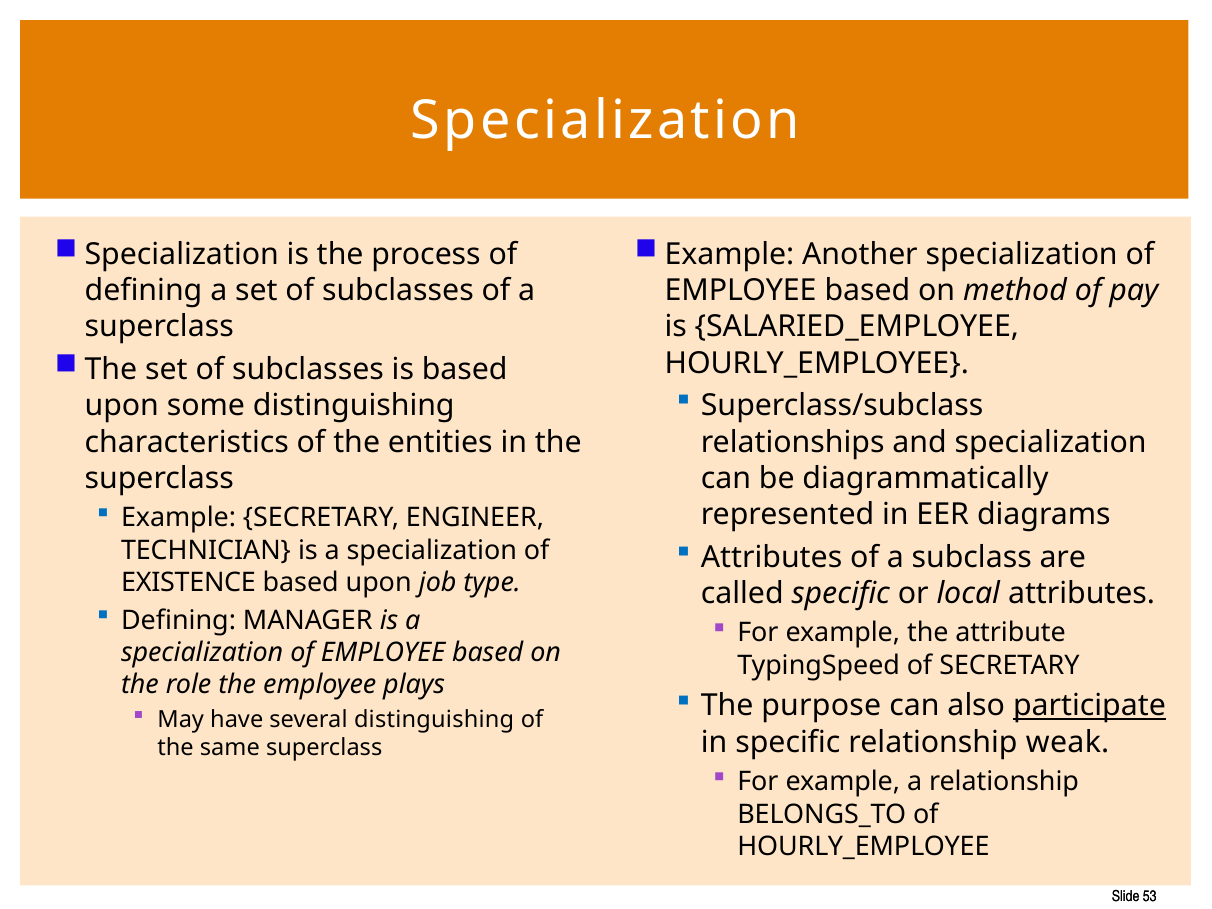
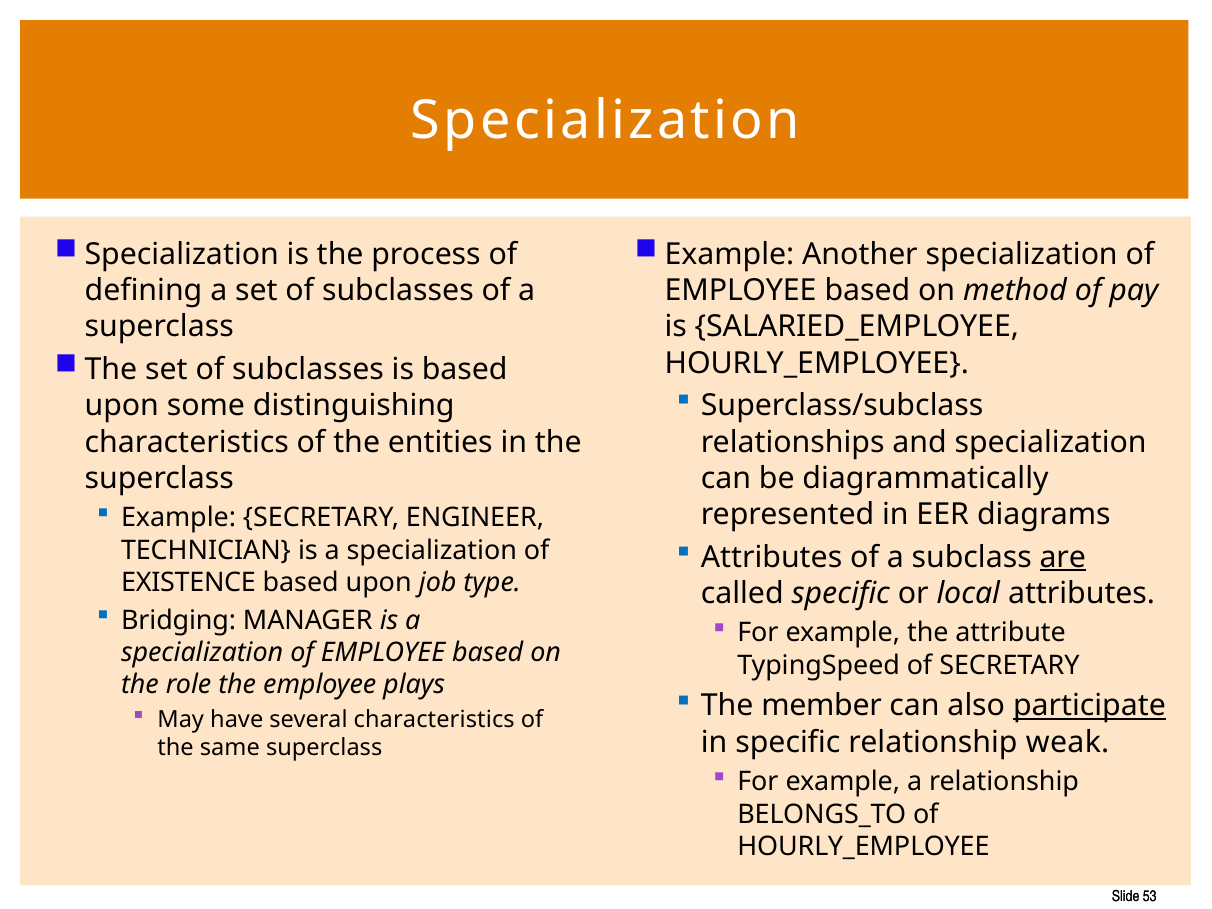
are underline: none -> present
Defining at (179, 620): Defining -> Bridging
purpose: purpose -> member
several distinguishing: distinguishing -> characteristics
